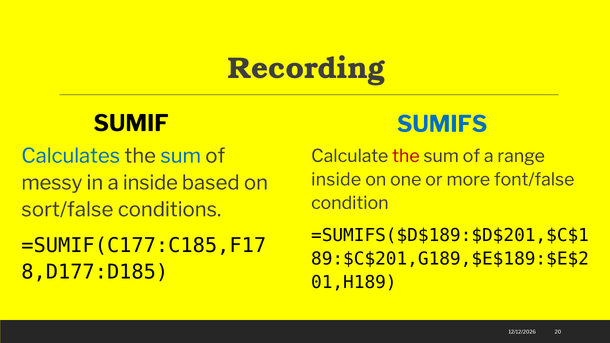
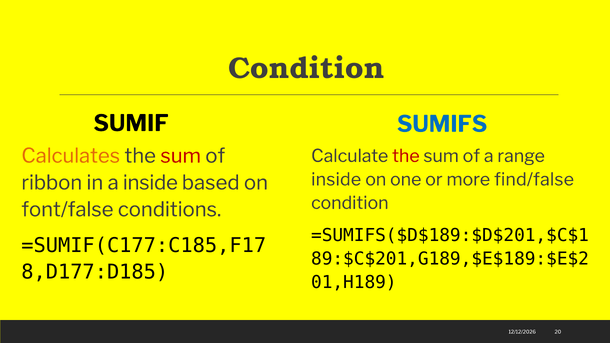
Recording at (307, 68): Recording -> Condition
Calculates colour: blue -> orange
sum at (181, 156) colour: blue -> red
font/false: font/false -> find/false
messy: messy -> ribbon
sort/false: sort/false -> font/false
